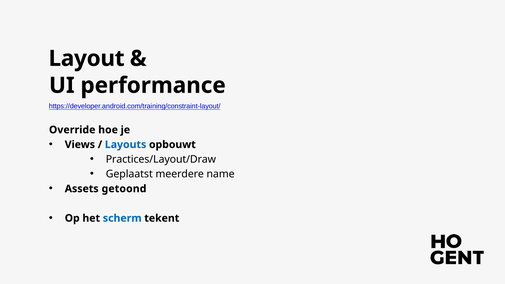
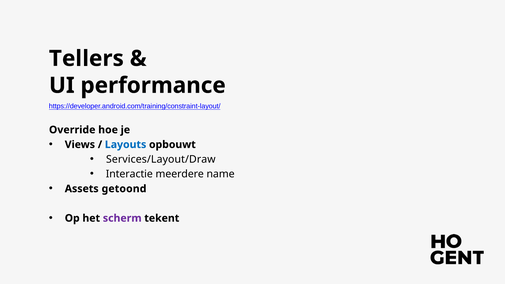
Layout: Layout -> Tellers
Practices/Layout/Draw: Practices/Layout/Draw -> Services/Layout/Draw
Geplaatst: Geplaatst -> Interactie
scherm colour: blue -> purple
